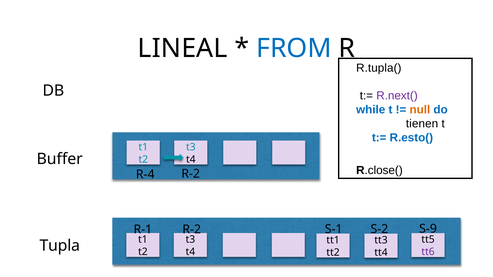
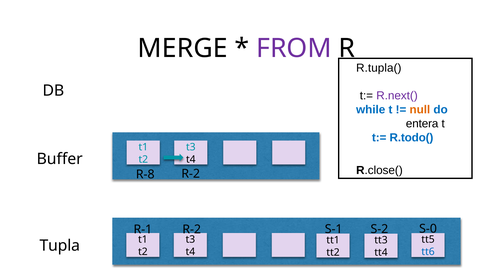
LINEAL: LINEAL -> MERGE
FROM colour: blue -> purple
tienen: tienen -> entera
R.esto(: R.esto( -> R.todo(
R-4: R-4 -> R-8
S-9: S-9 -> S-0
tt6 colour: purple -> blue
